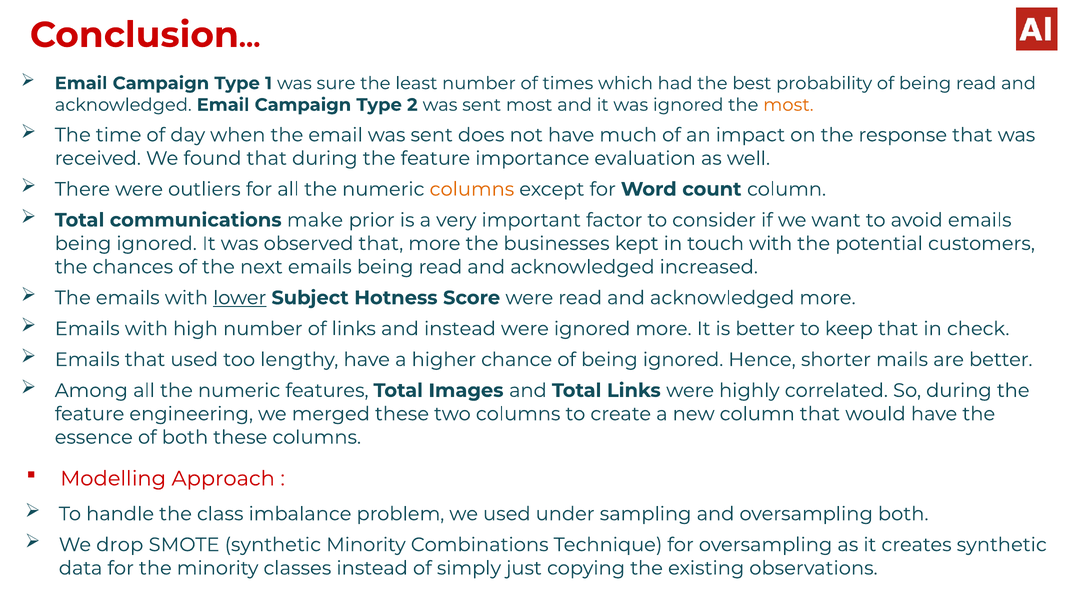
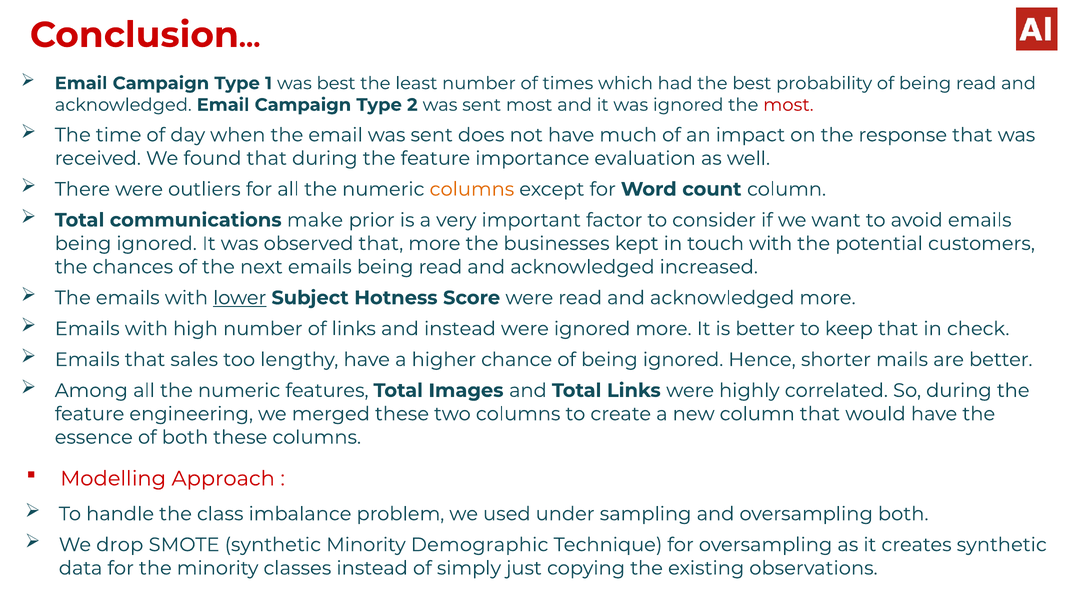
was sure: sure -> best
most at (788, 105) colour: orange -> red
that used: used -> sales
Combinations: Combinations -> Demographic
